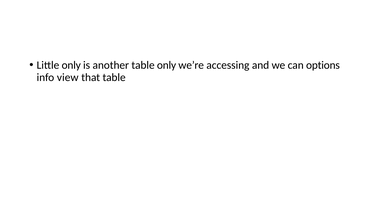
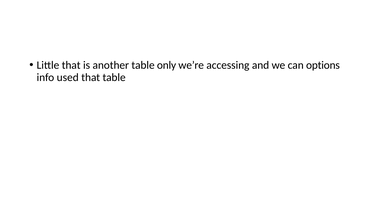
Little only: only -> that
view: view -> used
